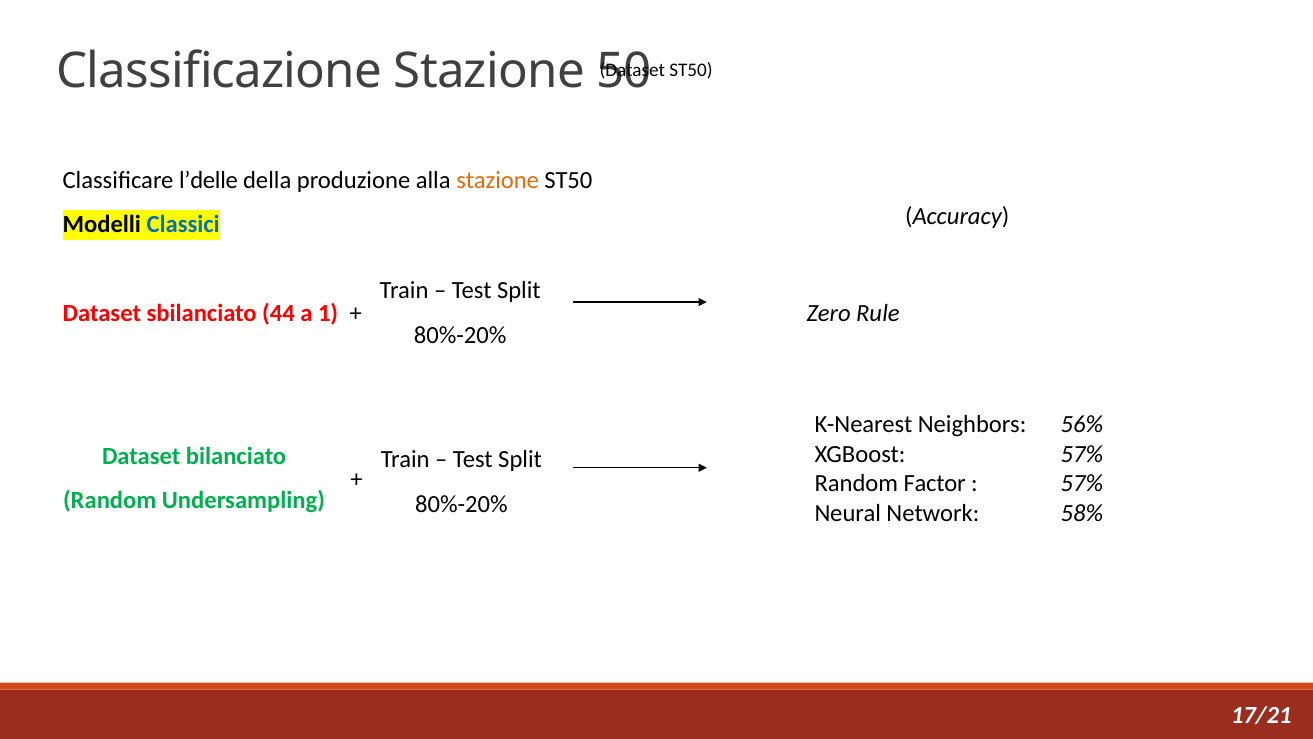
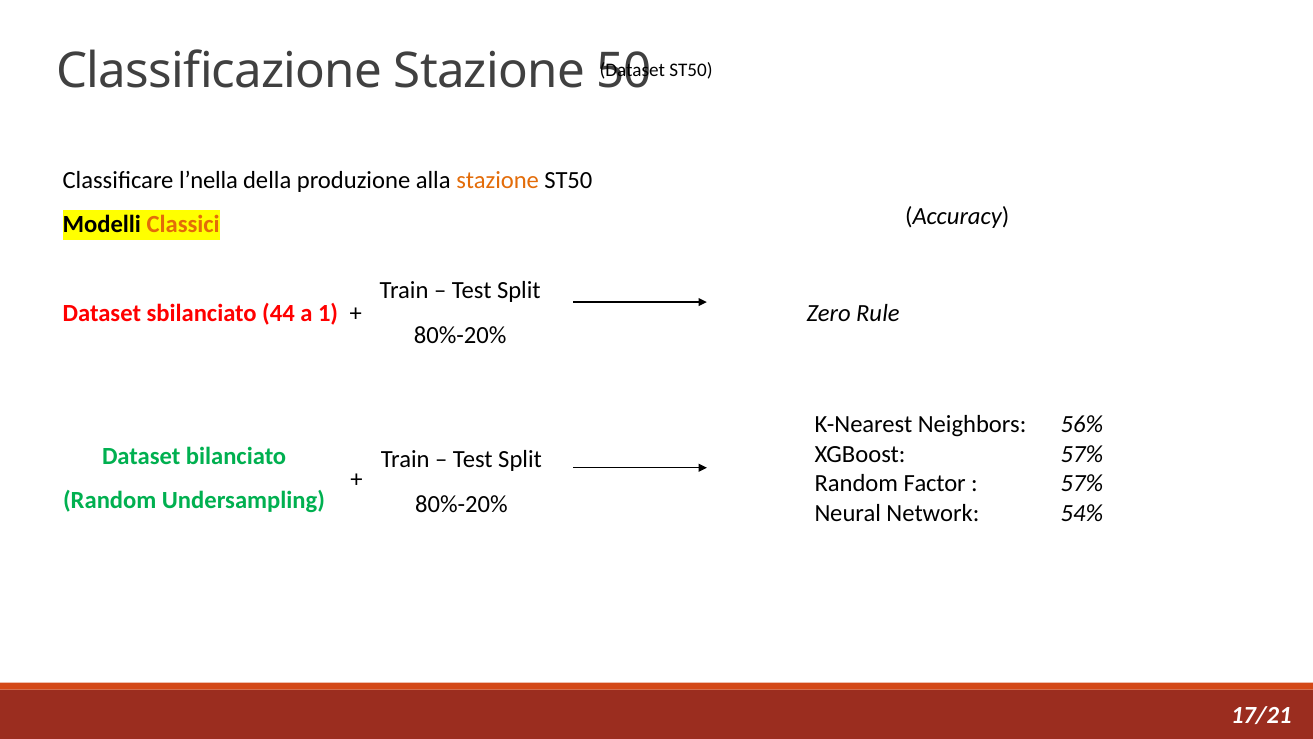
l’delle: l’delle -> l’nella
Classici colour: blue -> orange
58%: 58% -> 54%
